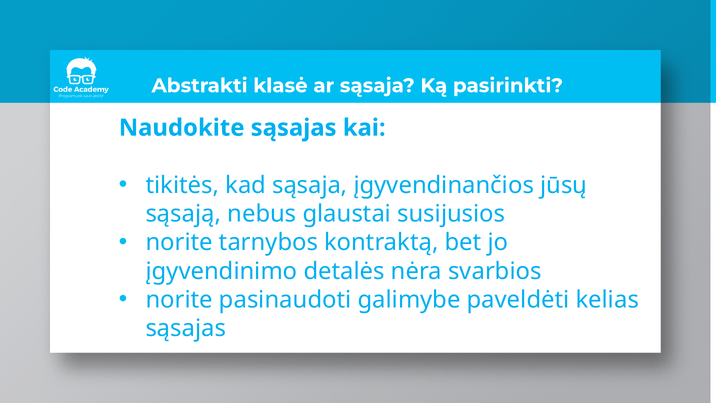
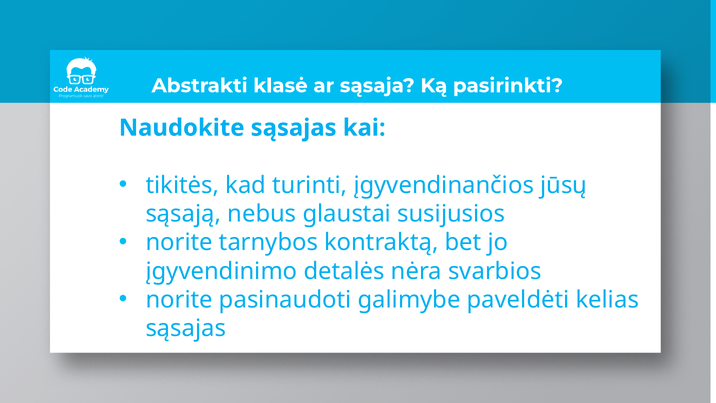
kad sąsaja: sąsaja -> turinti
